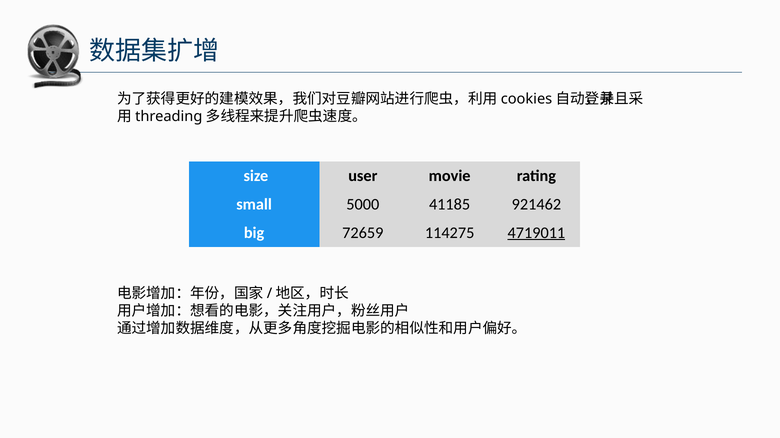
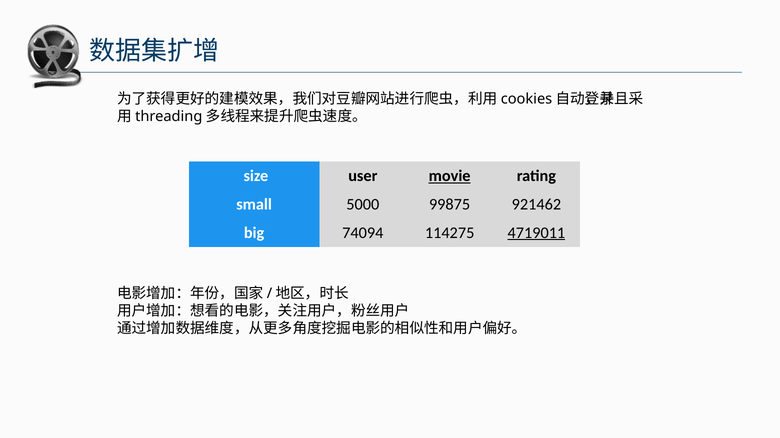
movie underline: none -> present
41185: 41185 -> 99875
72659: 72659 -> 74094
